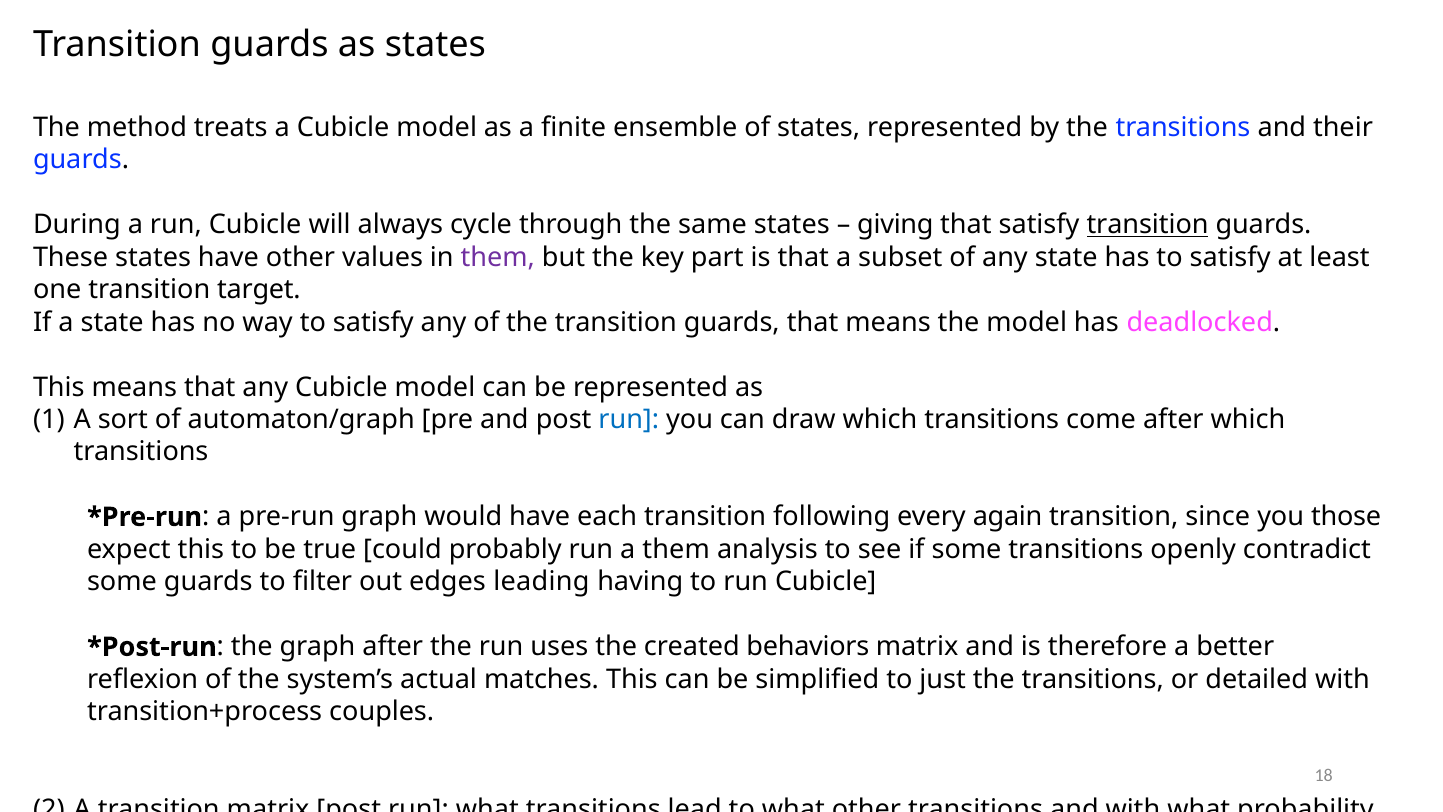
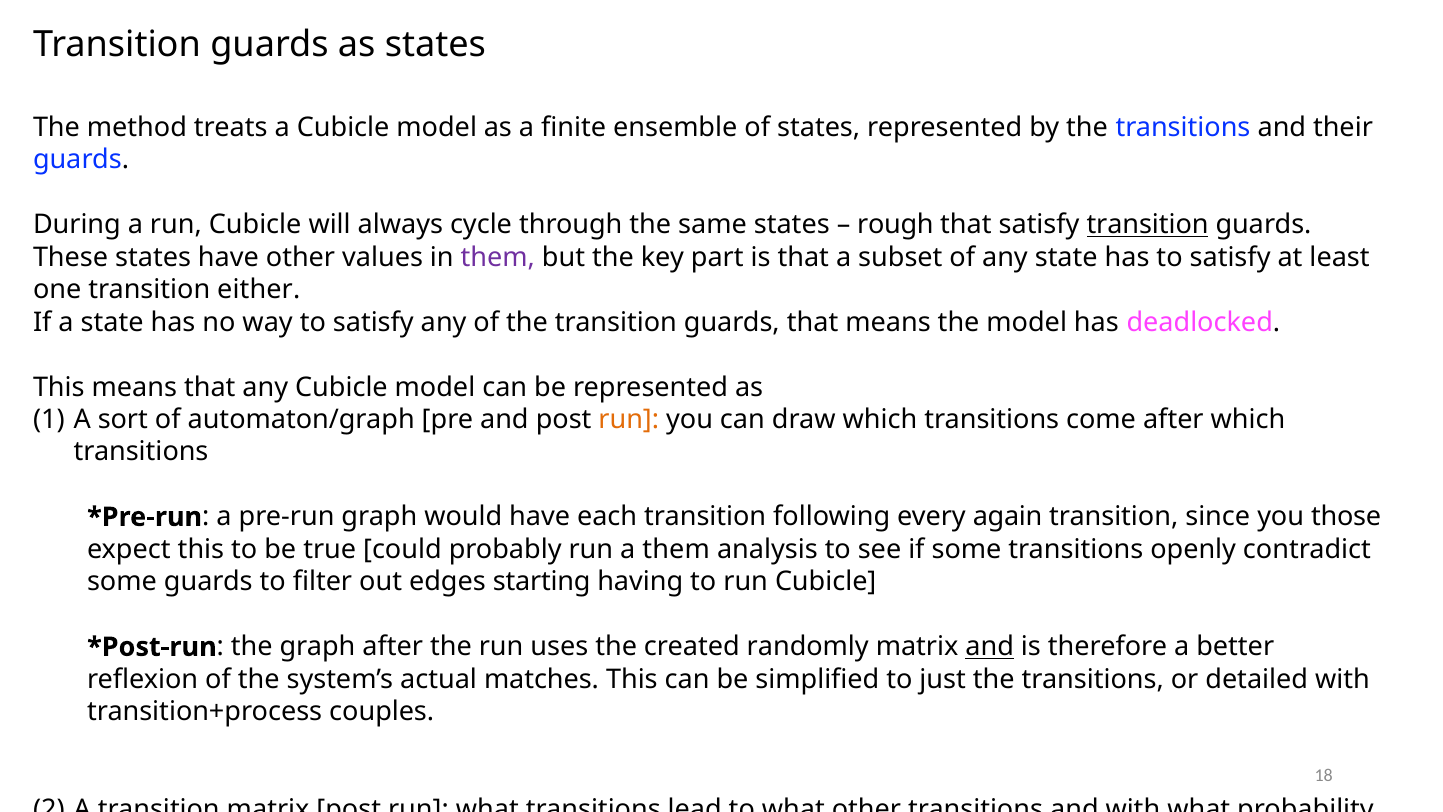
giving: giving -> rough
target: target -> either
run at (629, 419) colour: blue -> orange
leading: leading -> starting
behaviors: behaviors -> randomly
and at (990, 647) underline: none -> present
